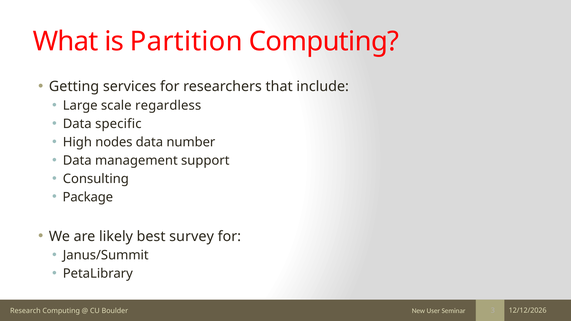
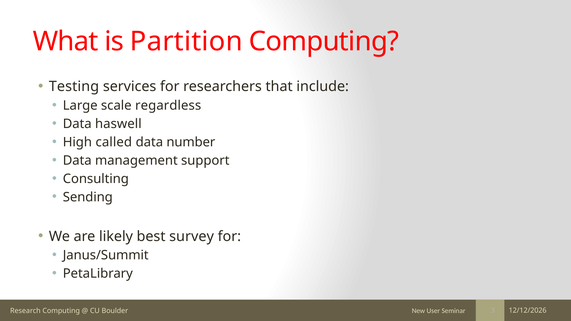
Getting: Getting -> Testing
specific: specific -> haswell
nodes: nodes -> called
Package: Package -> Sending
